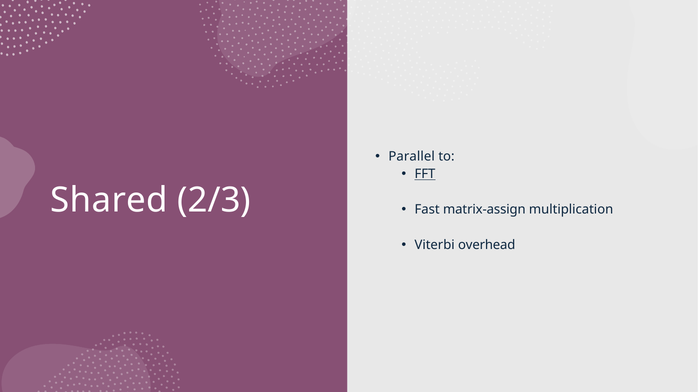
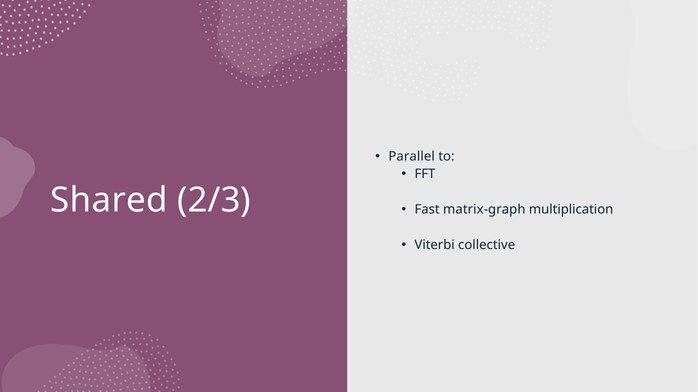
FFT underline: present -> none
matrix-assign: matrix-assign -> matrix-graph
overhead: overhead -> collective
